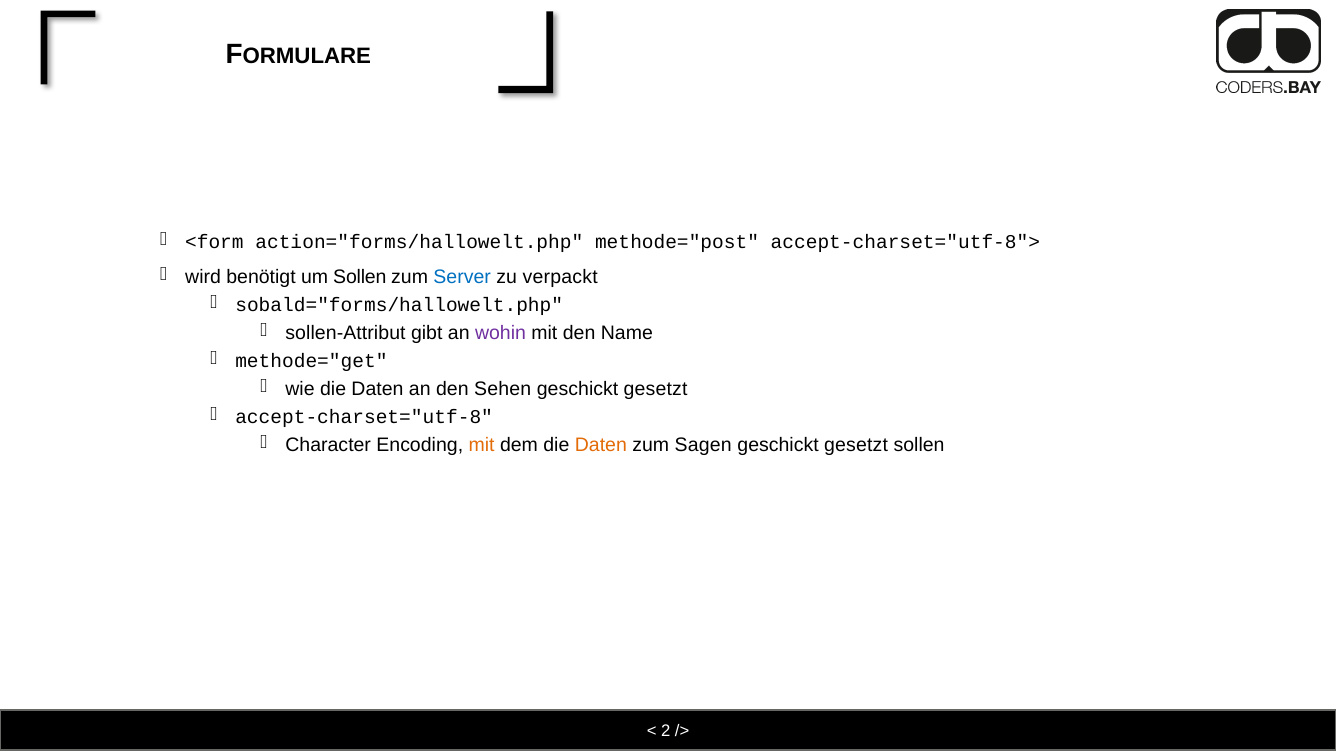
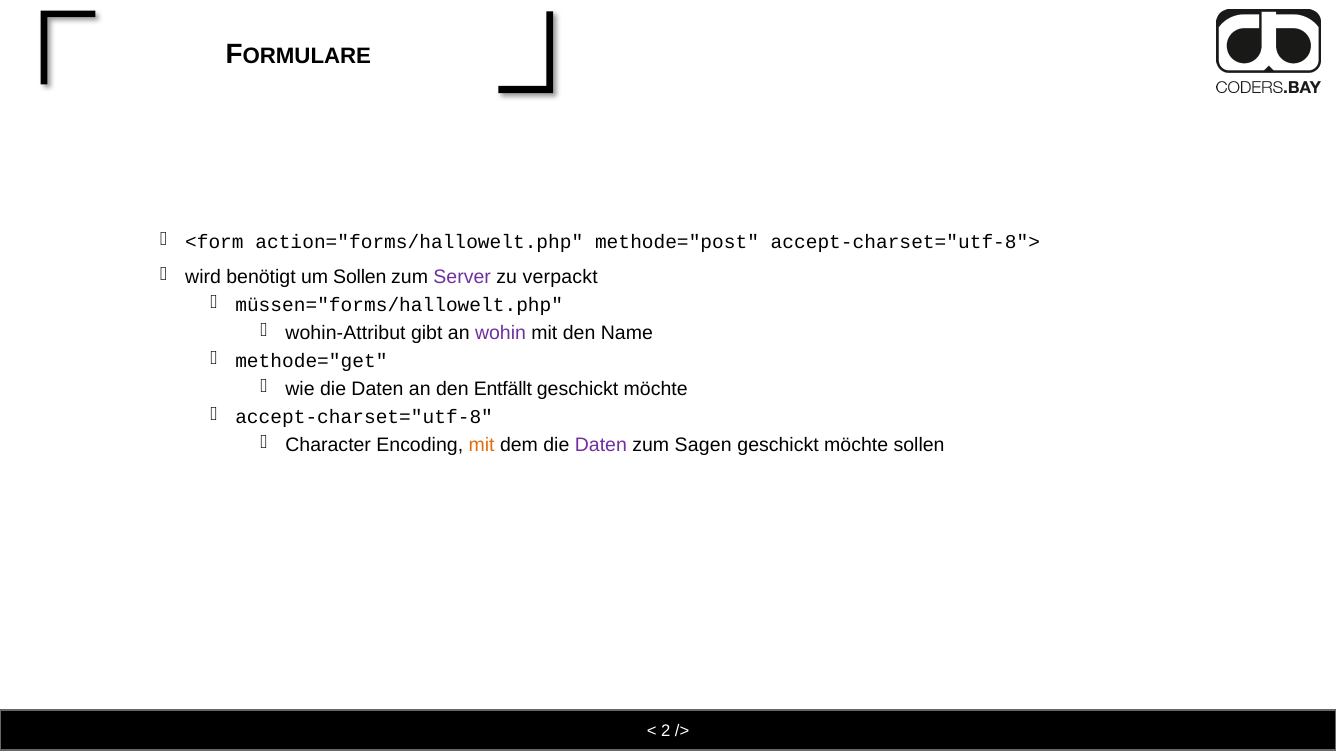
Server colour: blue -> purple
sobald="forms/hallowelt.php: sobald="forms/hallowelt.php -> müssen="forms/hallowelt.php
sollen-Attribut: sollen-Attribut -> wohin-Attribut
Sehen: Sehen -> Entfällt
gesetzt at (656, 389): gesetzt -> möchte
Daten at (601, 445) colour: orange -> purple
gesetzt at (856, 445): gesetzt -> möchte
